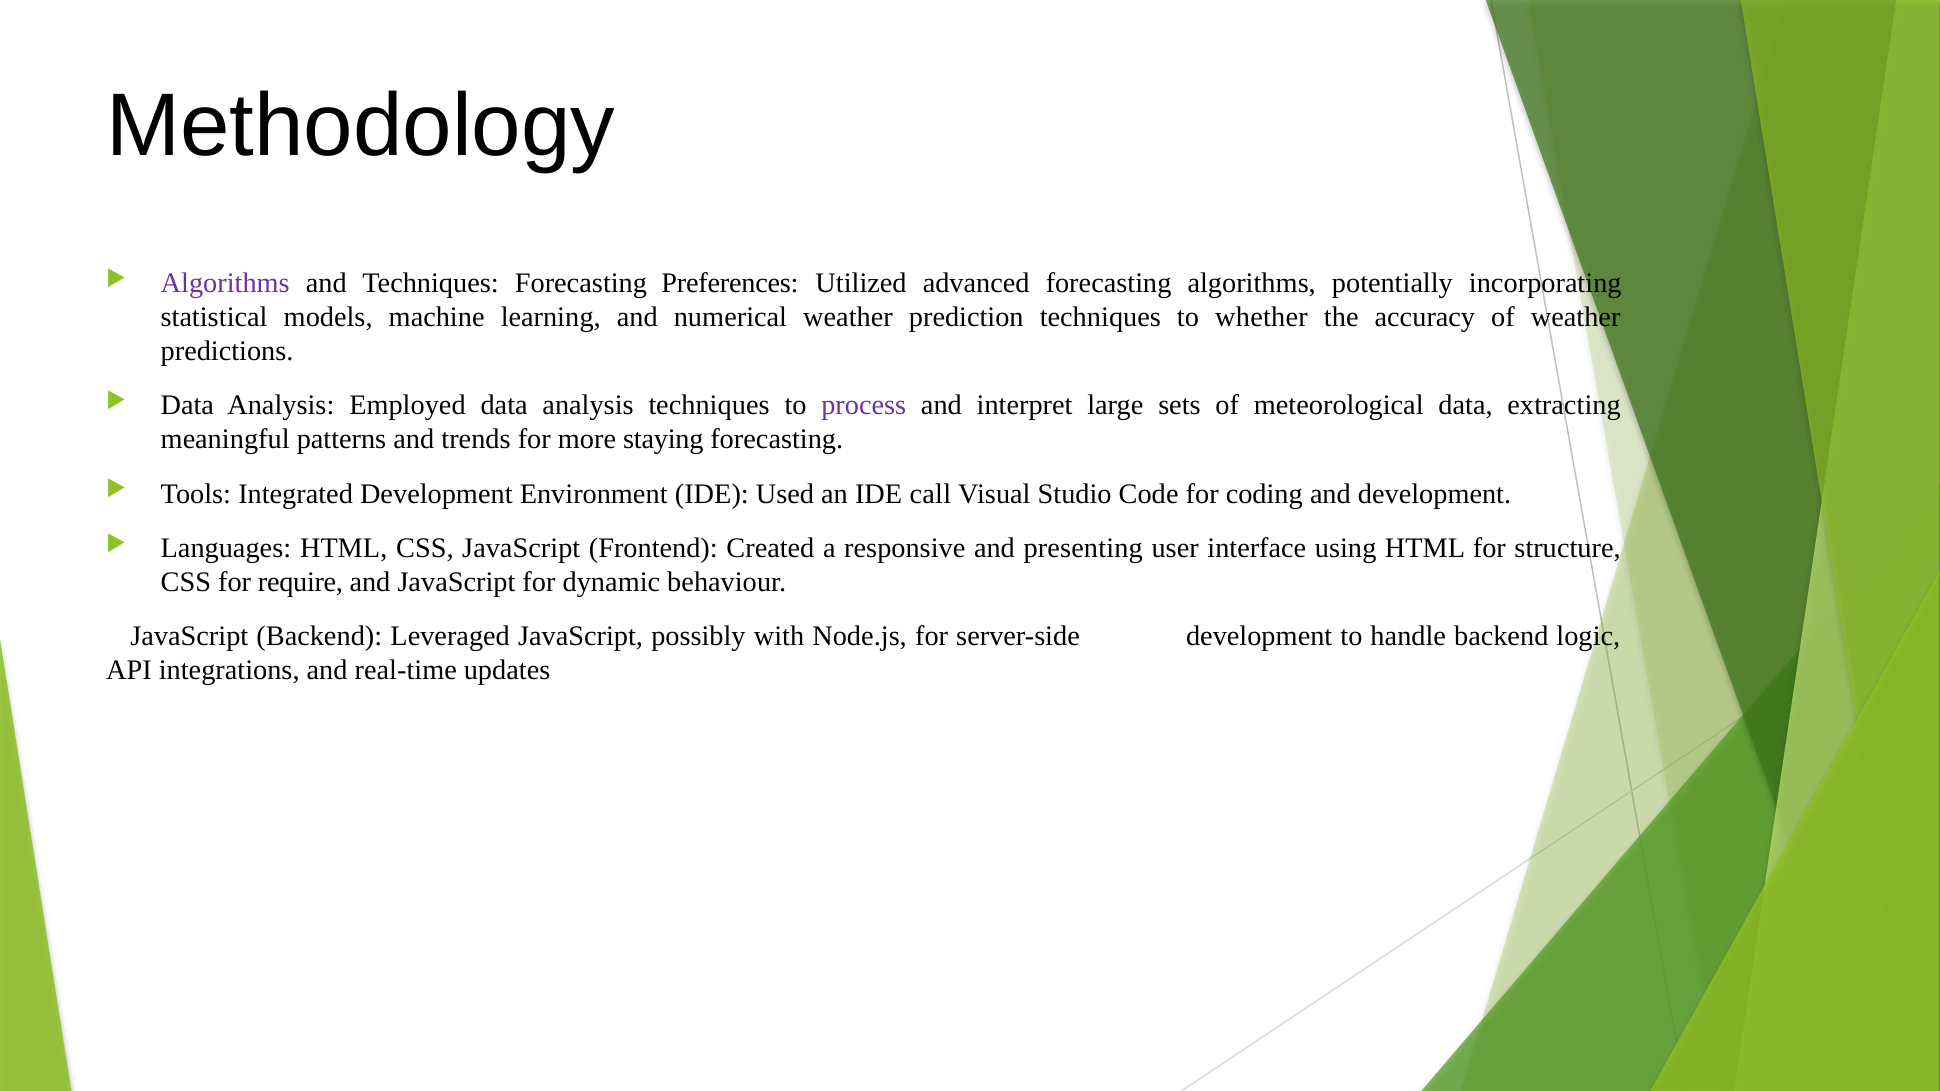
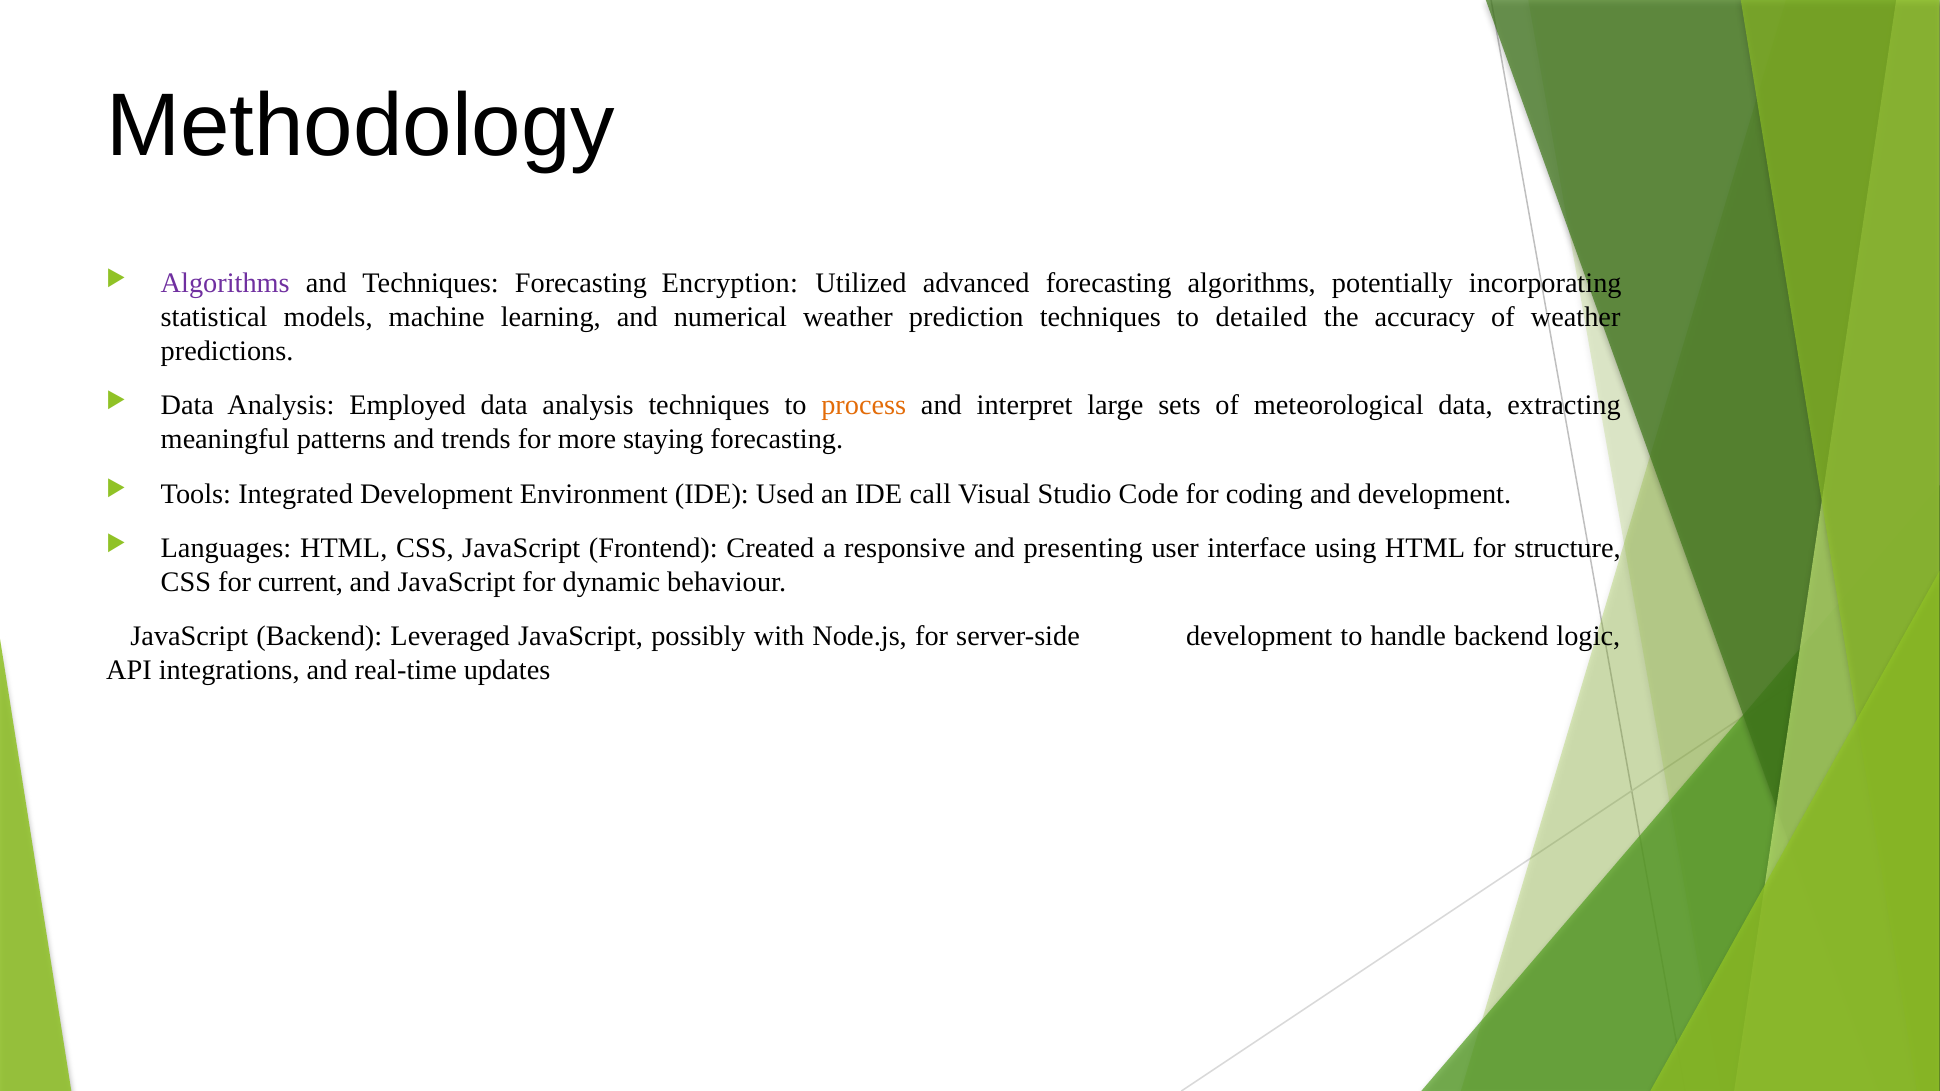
Preferences: Preferences -> Encryption
whether: whether -> detailed
process colour: purple -> orange
require: require -> current
